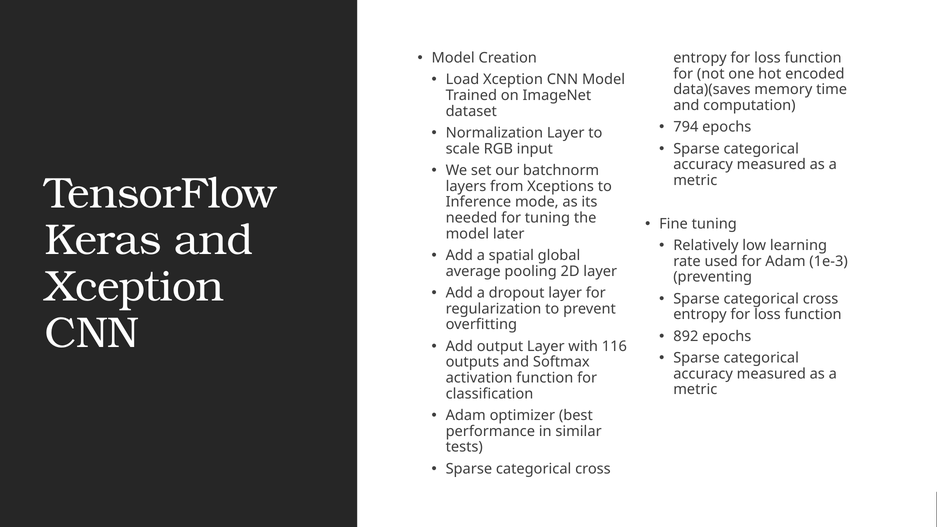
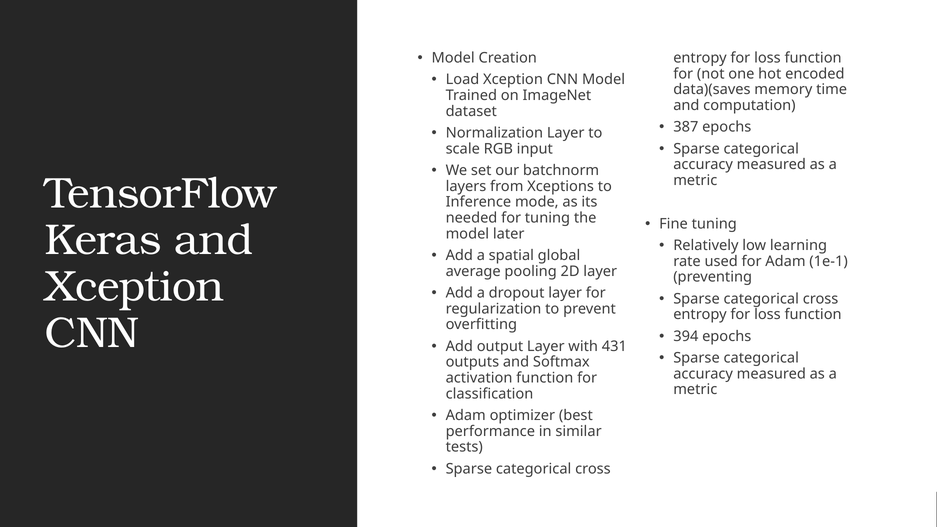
794: 794 -> 387
1e-3: 1e-3 -> 1e-1
892: 892 -> 394
116: 116 -> 431
